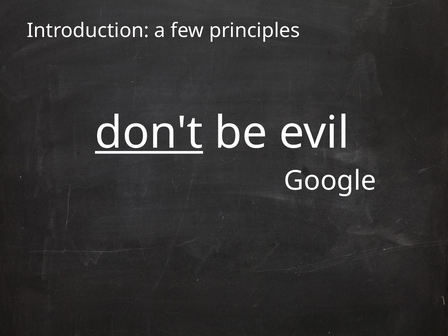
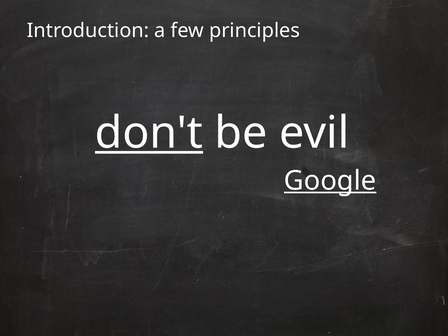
Google underline: none -> present
